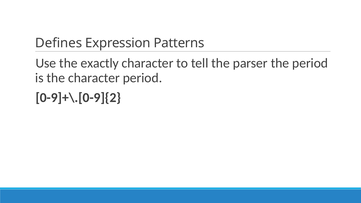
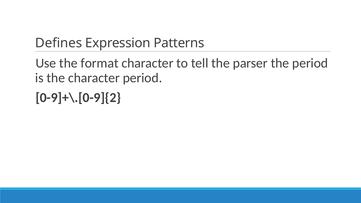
exactly: exactly -> format
